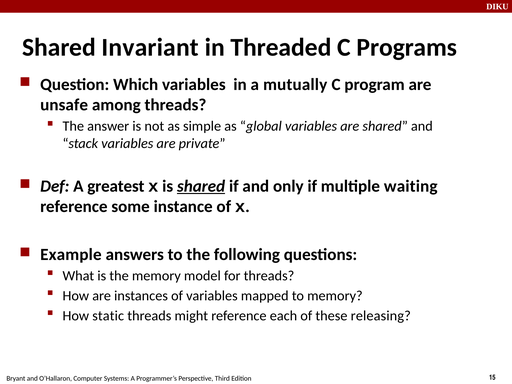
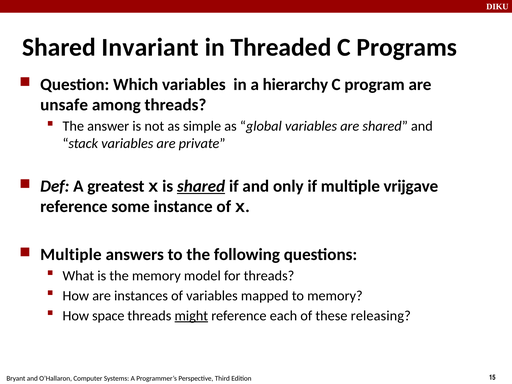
mutually: mutually -> hierarchy
waiting: waiting -> vrijgave
Example at (71, 254): Example -> Multiple
static: static -> space
might underline: none -> present
